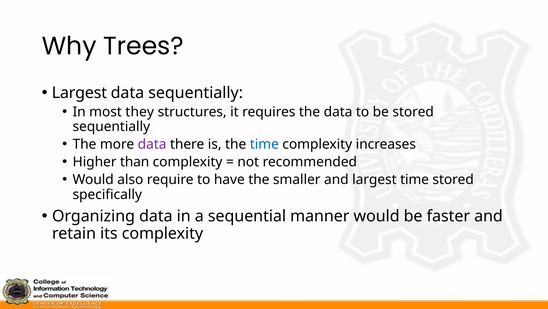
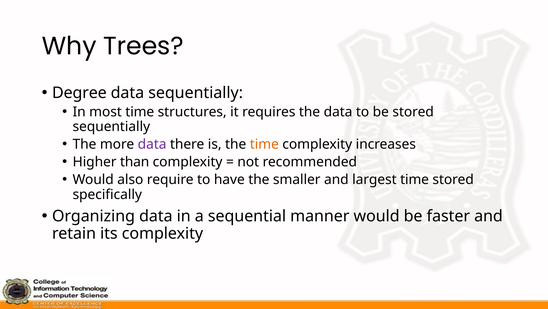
Largest at (79, 93): Largest -> Degree
most they: they -> time
time at (264, 144) colour: blue -> orange
